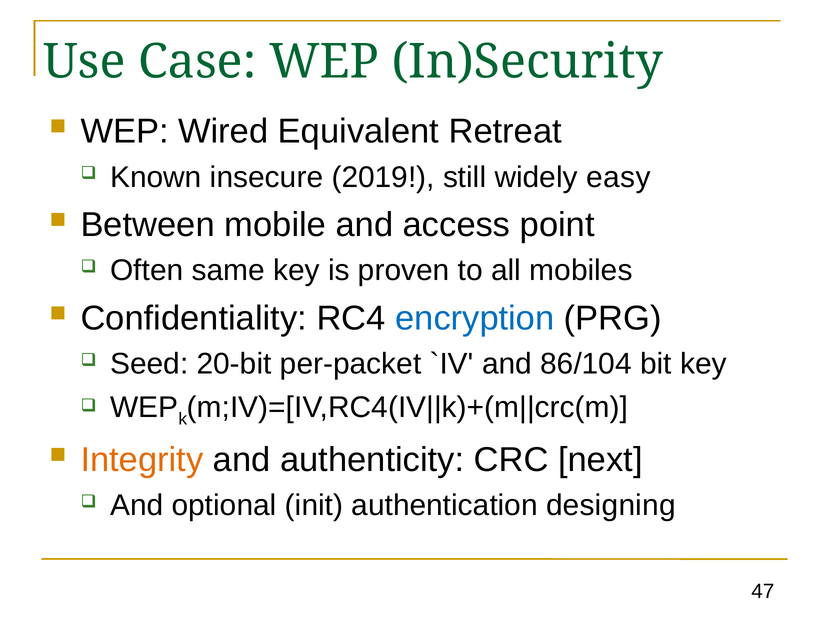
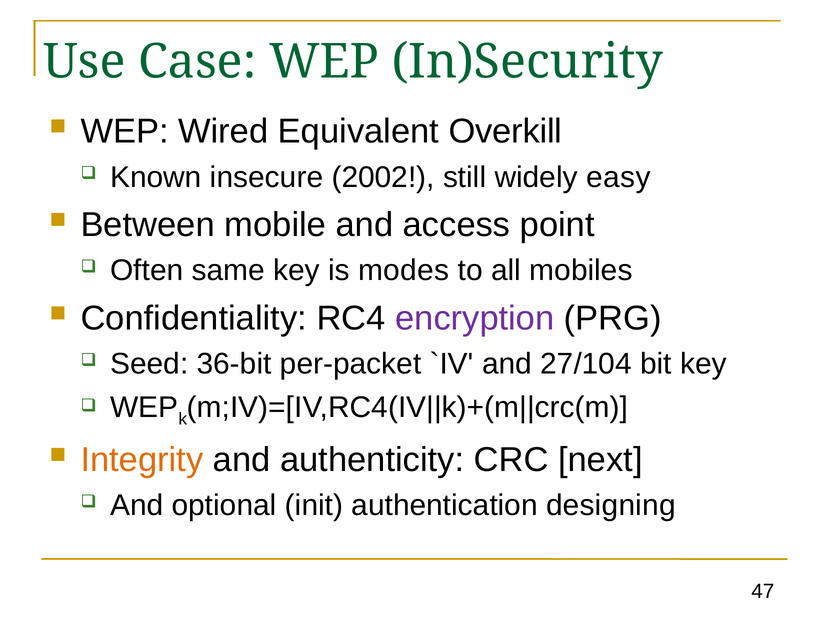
Retreat: Retreat -> Overkill
2019: 2019 -> 2002
proven: proven -> modes
encryption colour: blue -> purple
20-bit: 20-bit -> 36-bit
86/104: 86/104 -> 27/104
